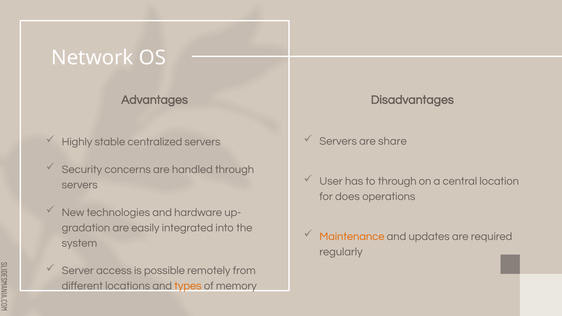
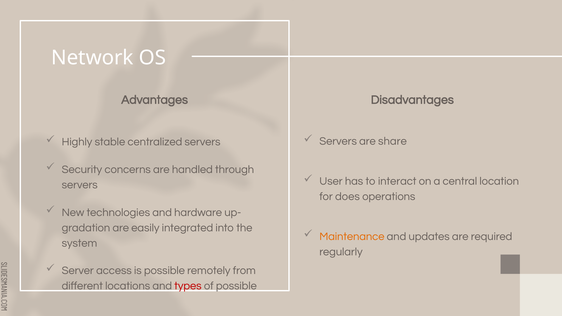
to through: through -> interact
types colour: orange -> red
of memory: memory -> possible
